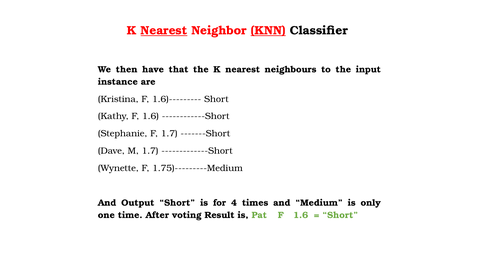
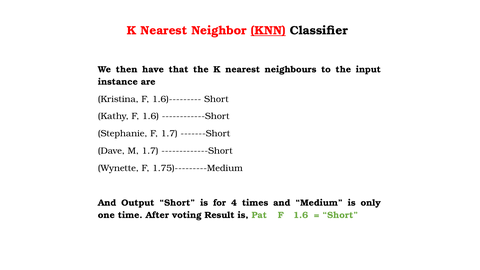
Nearest at (164, 30) underline: present -> none
